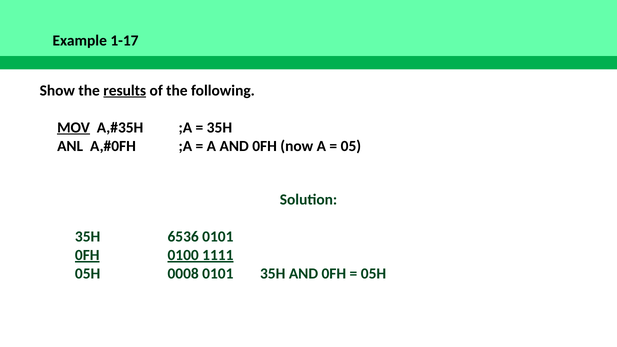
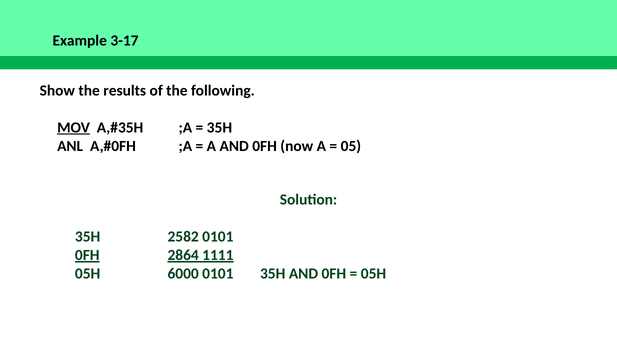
1-17: 1-17 -> 3-17
results underline: present -> none
6536: 6536 -> 2582
0100: 0100 -> 2864
0008: 0008 -> 6000
